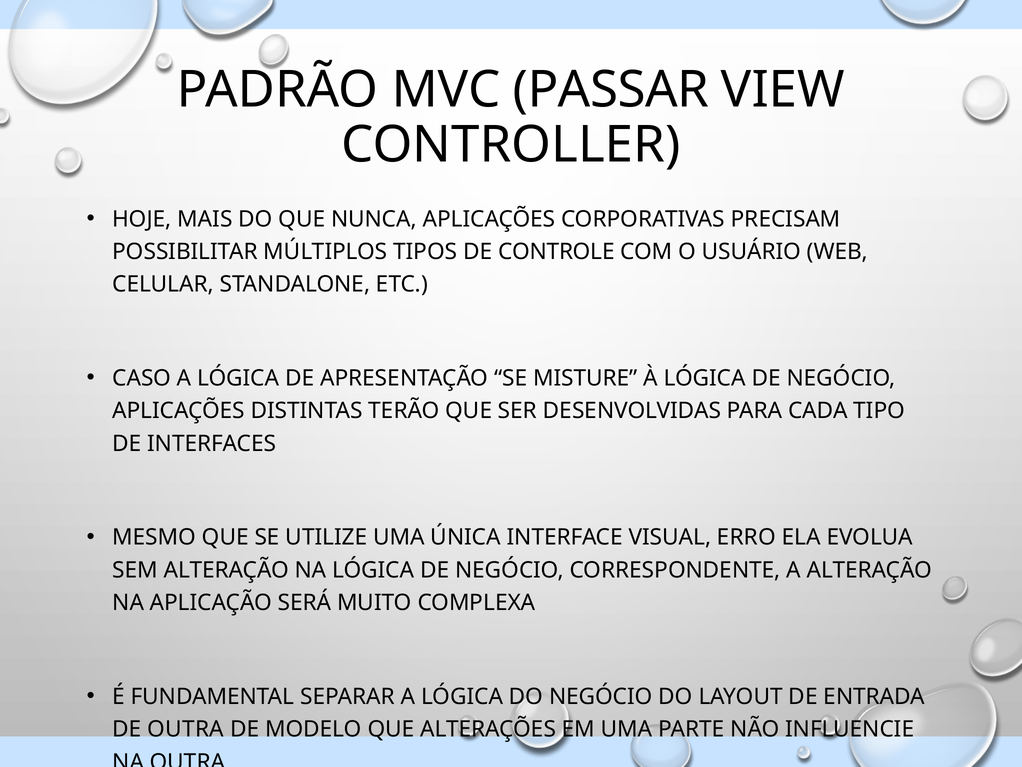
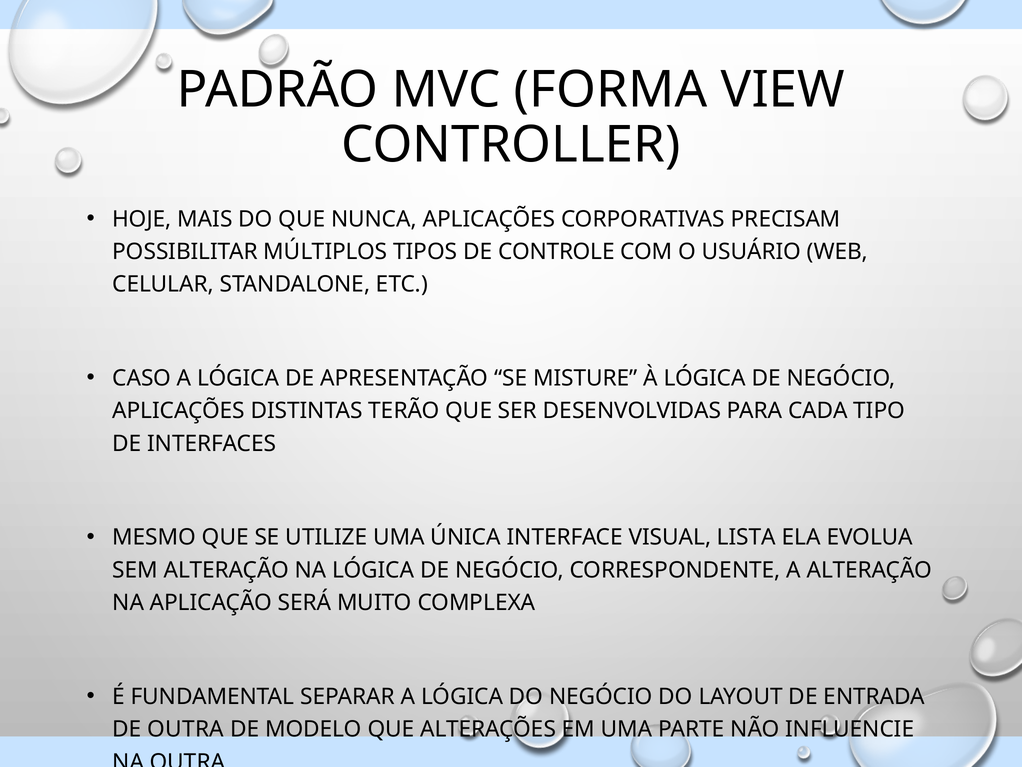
PASSAR: PASSAR -> FORMA
ERRO: ERRO -> LISTA
